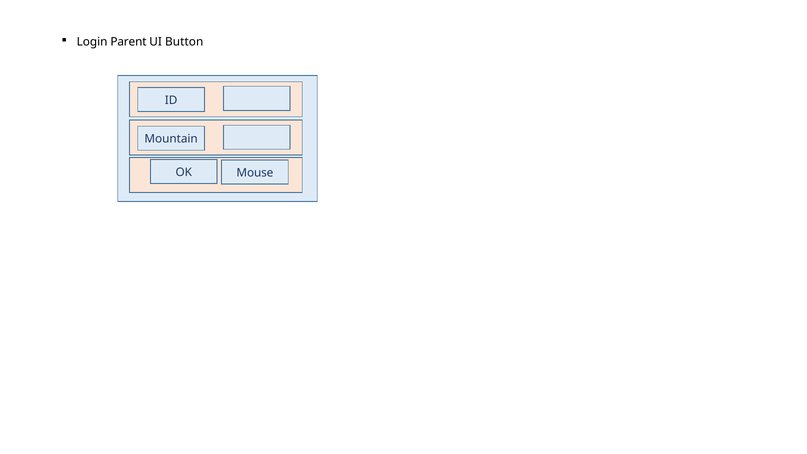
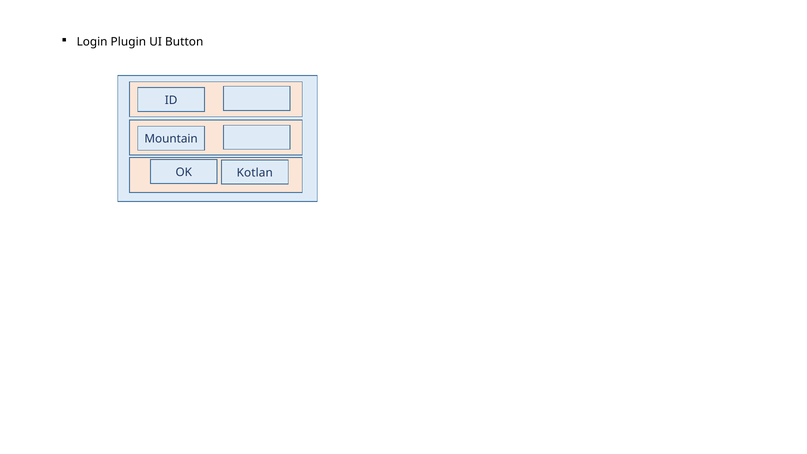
Parent: Parent -> Plugin
Mouse: Mouse -> Kotlan
